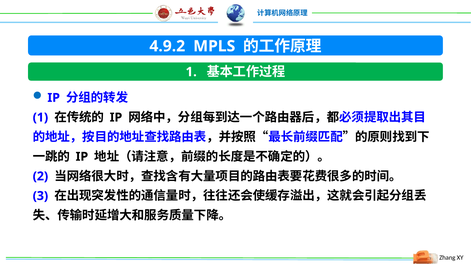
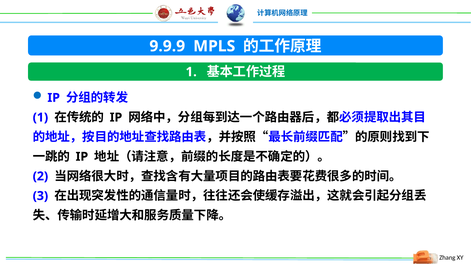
4.9.2: 4.9.2 -> 9.9.9
